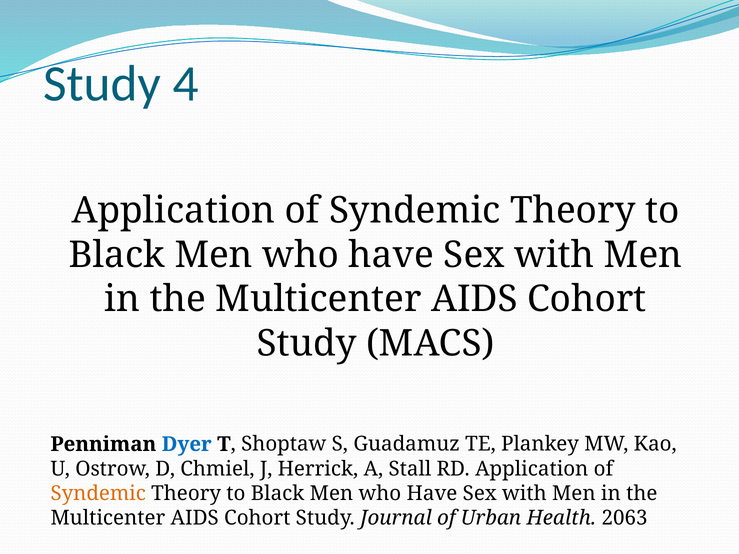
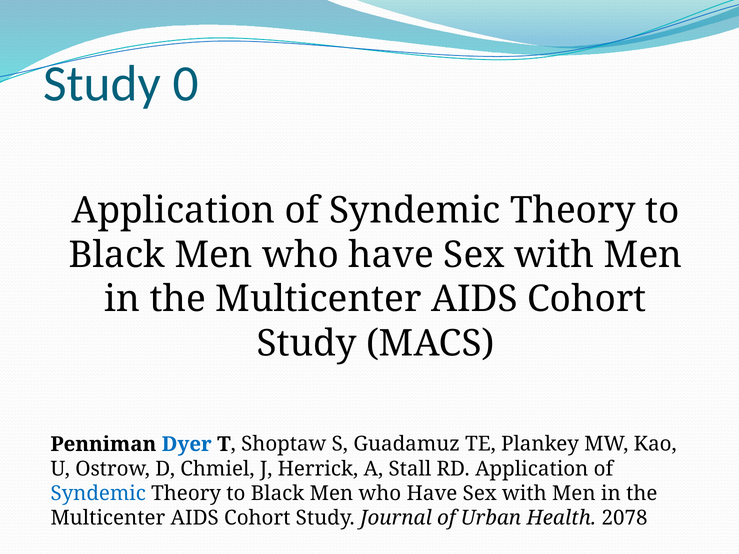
4: 4 -> 0
Syndemic at (98, 494) colour: orange -> blue
2063: 2063 -> 2078
